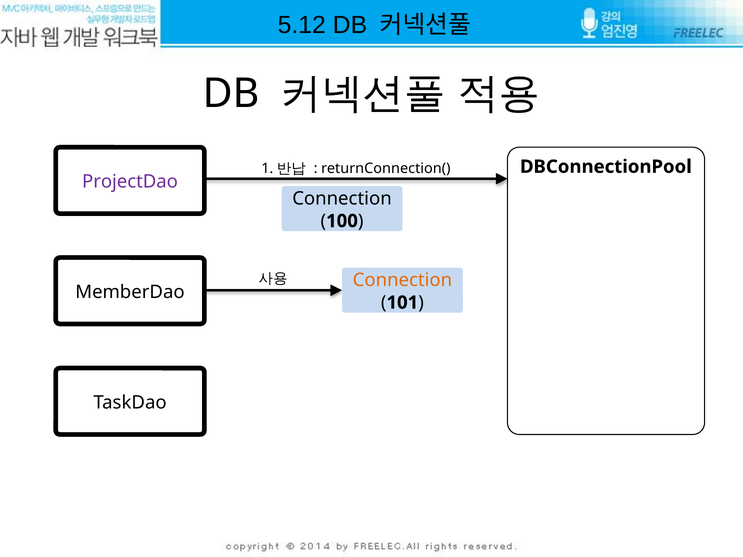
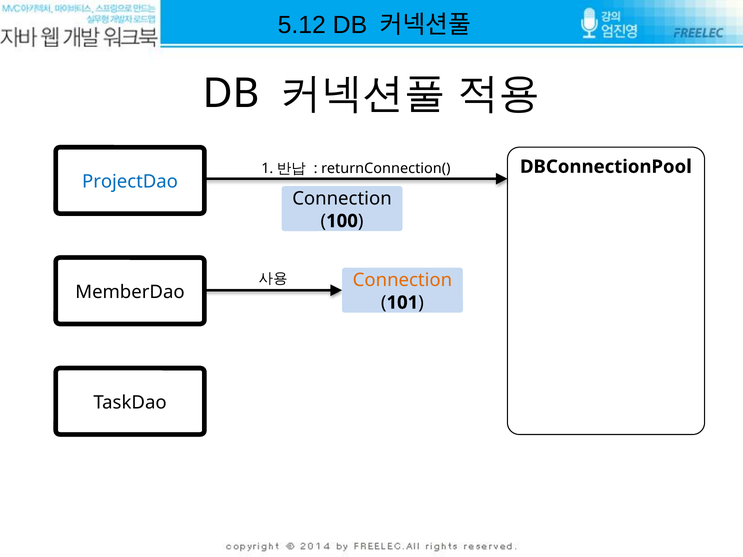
ProjectDao colour: purple -> blue
